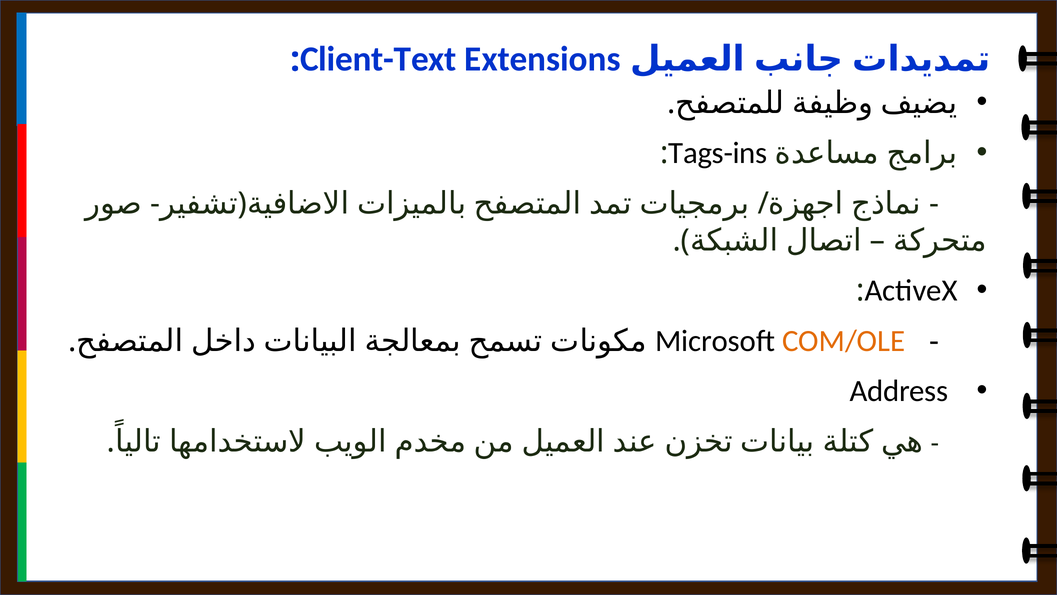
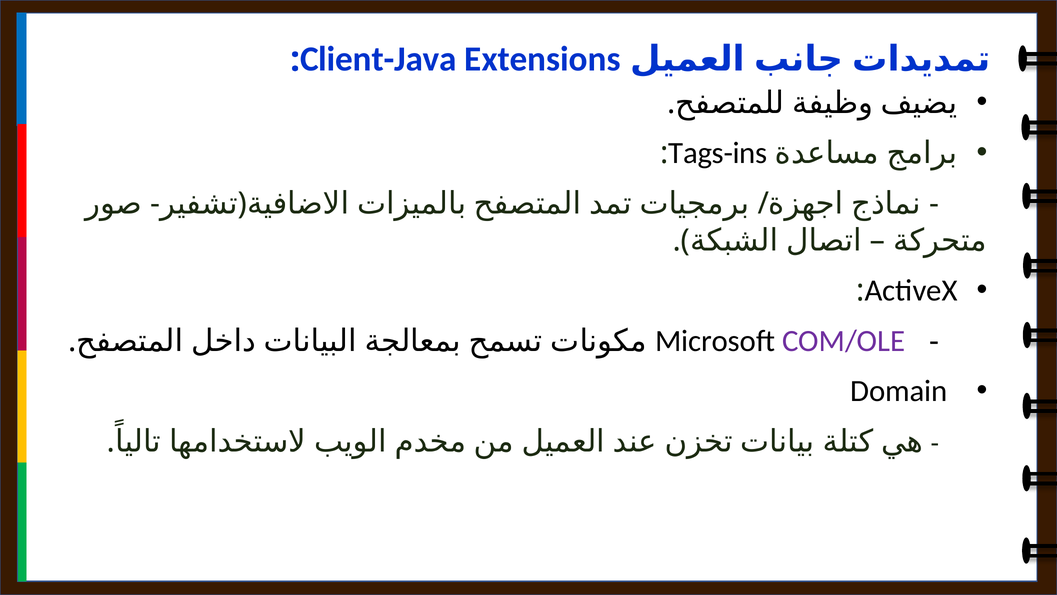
Client-Text: Client-Text -> Client-Java
COM/OLE colour: orange -> purple
Address: Address -> Domain
